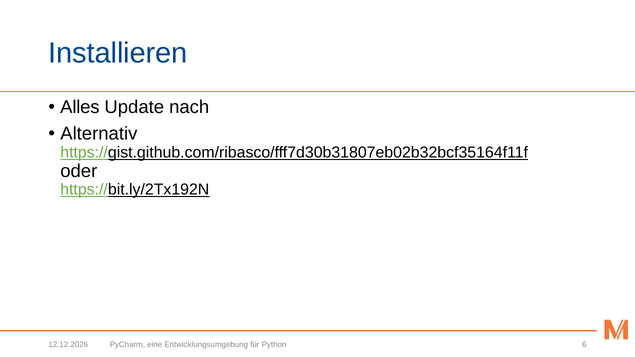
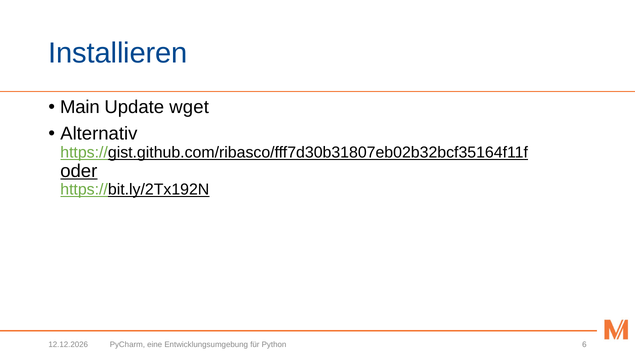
Alles: Alles -> Main
nach: nach -> wget
oder underline: none -> present
